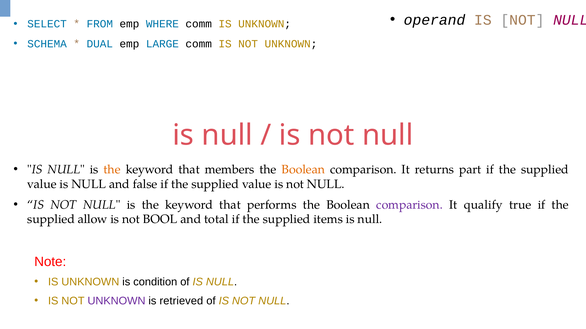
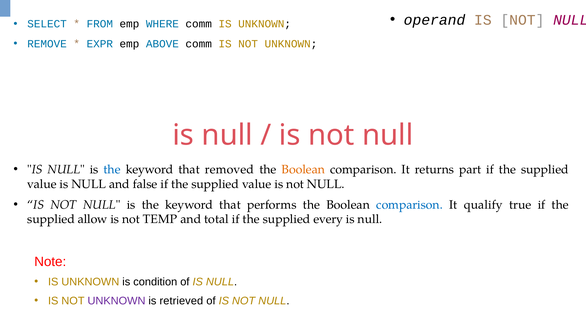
SCHEMA: SCHEMA -> REMOVE
DUAL: DUAL -> EXPR
LARGE: LARGE -> ABOVE
the at (112, 170) colour: orange -> blue
members: members -> removed
comparison at (410, 205) colour: purple -> blue
BOOL: BOOL -> TEMP
items: items -> every
